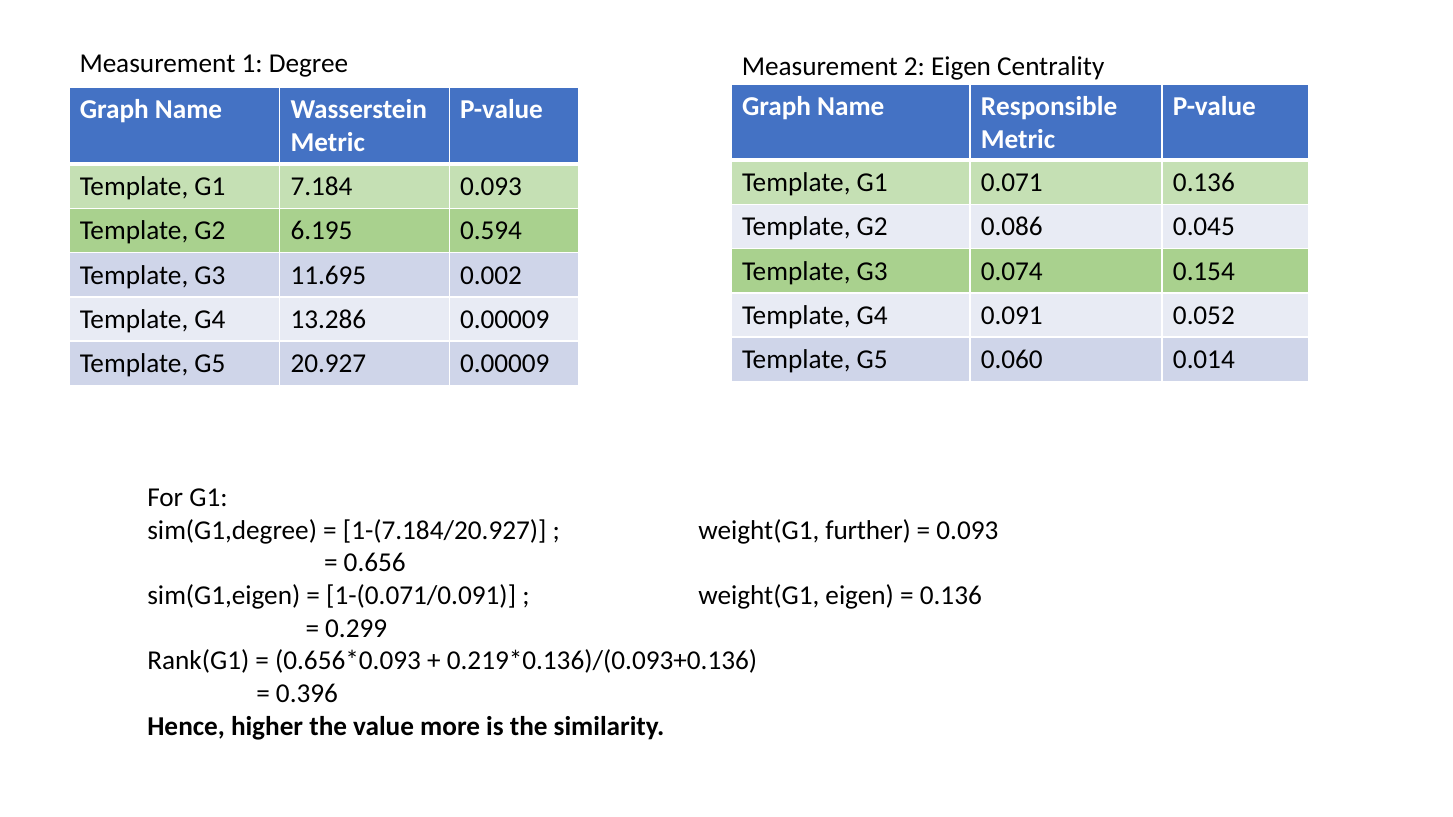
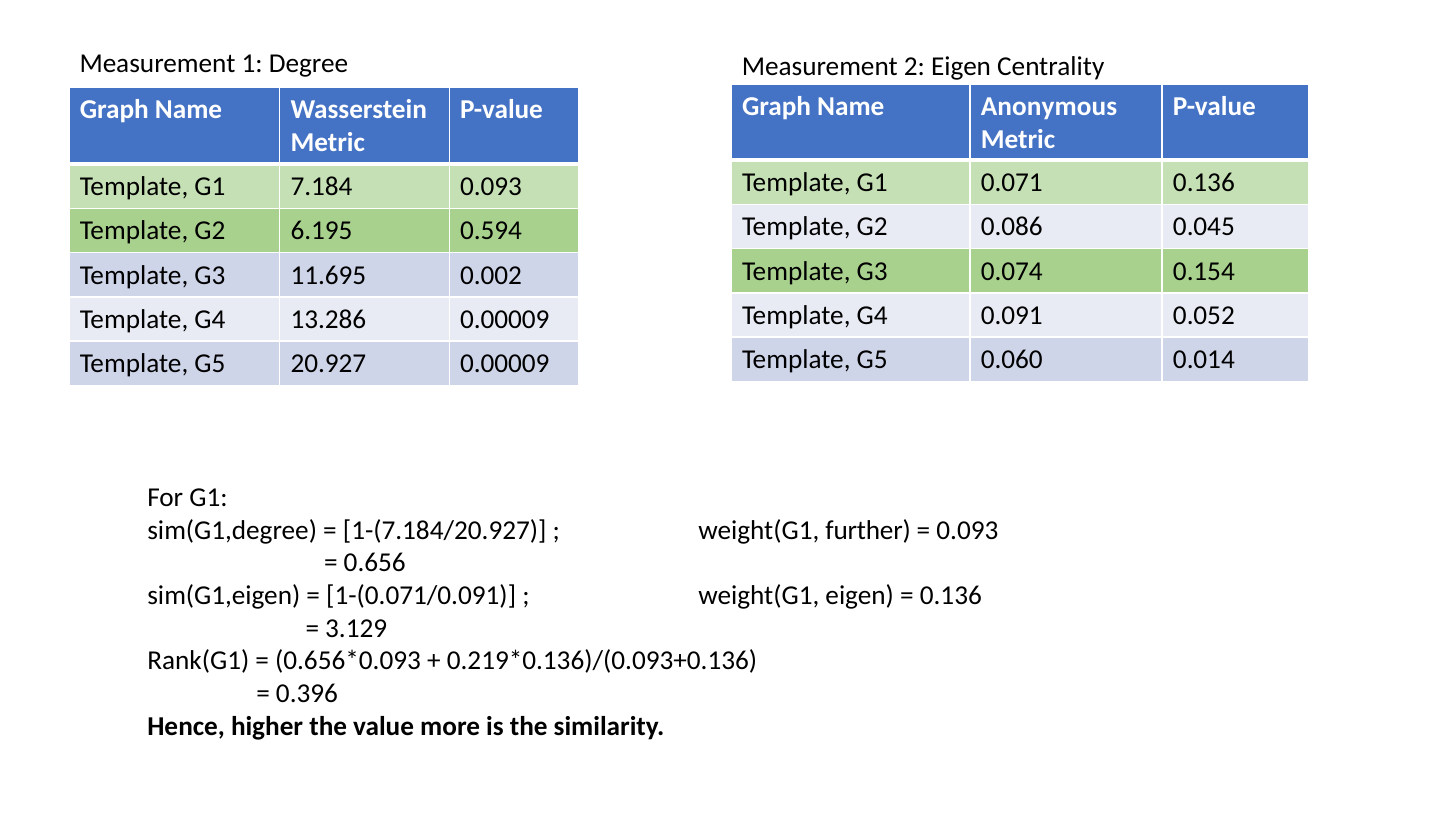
Responsible: Responsible -> Anonymous
0.299: 0.299 -> 3.129
